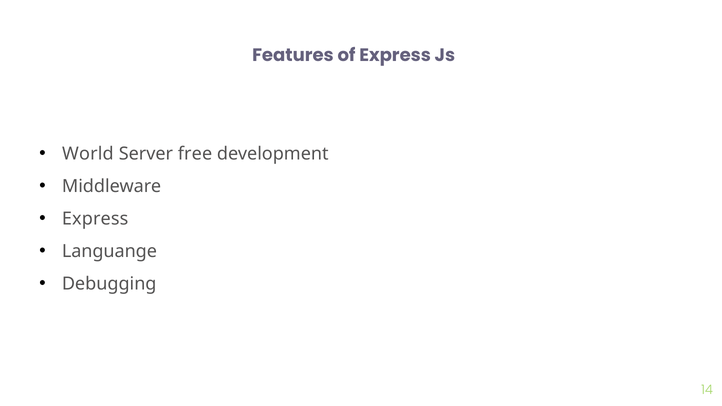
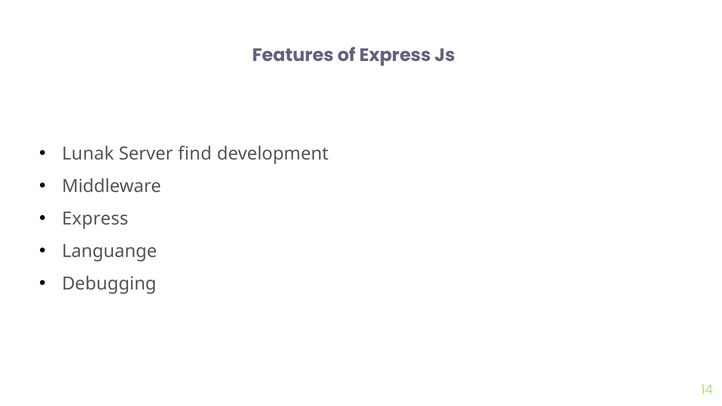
World: World -> Lunak
free: free -> find
